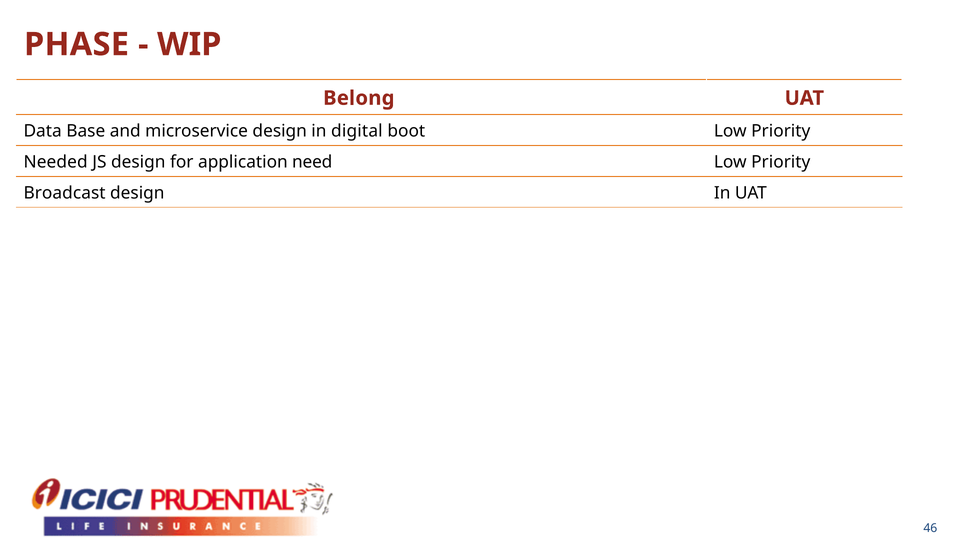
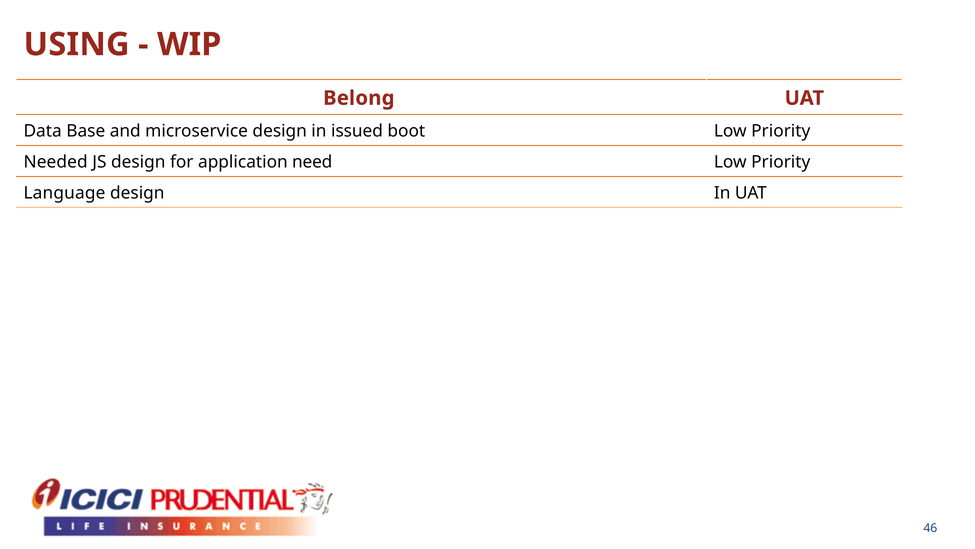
PHASE: PHASE -> USING
digital: digital -> issued
Broadcast: Broadcast -> Language
